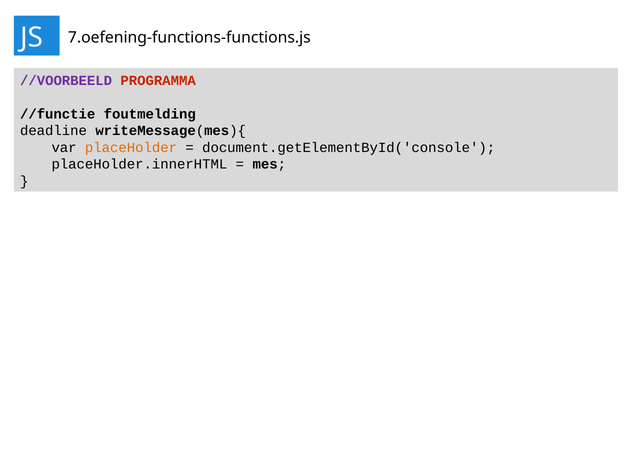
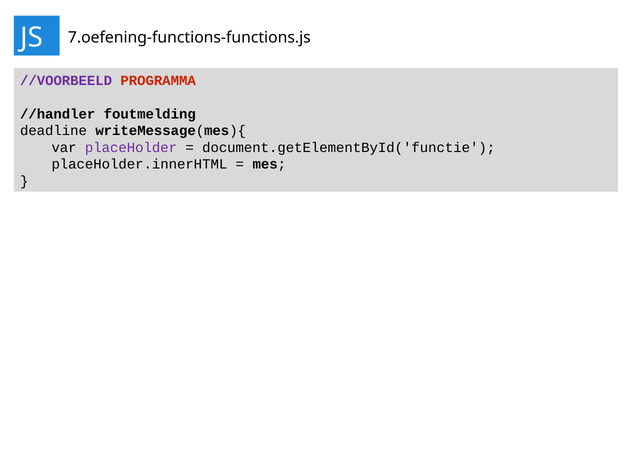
//functie: //functie -> //handler
placeHolder colour: orange -> purple
document.getElementById('console: document.getElementById('console -> document.getElementById('functie
